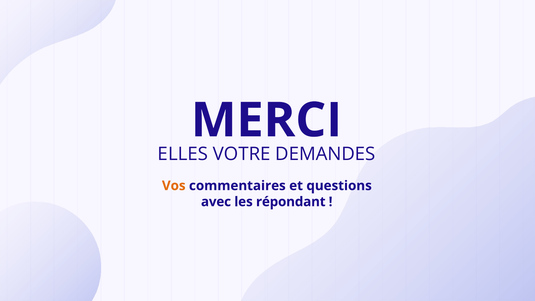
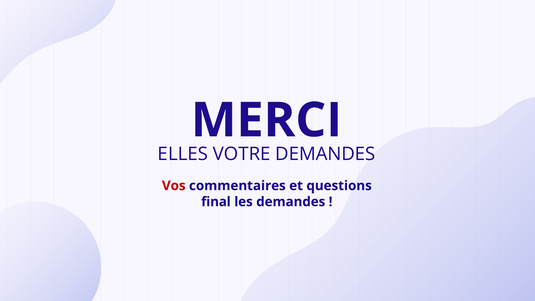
Vos colour: orange -> red
avec: avec -> final
les répondant: répondant -> demandes
